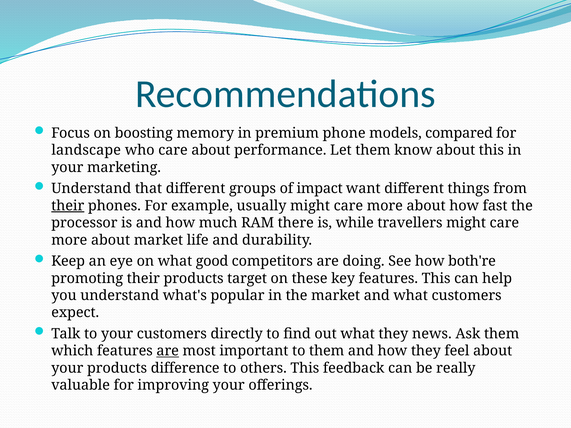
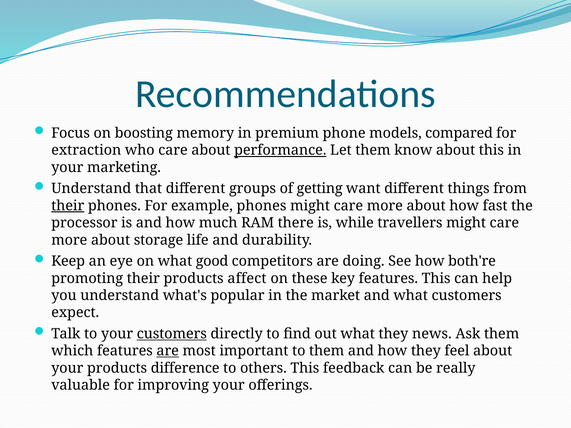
landscape: landscape -> extraction
performance underline: none -> present
impact: impact -> getting
example usually: usually -> phones
about market: market -> storage
target: target -> affect
customers at (172, 334) underline: none -> present
